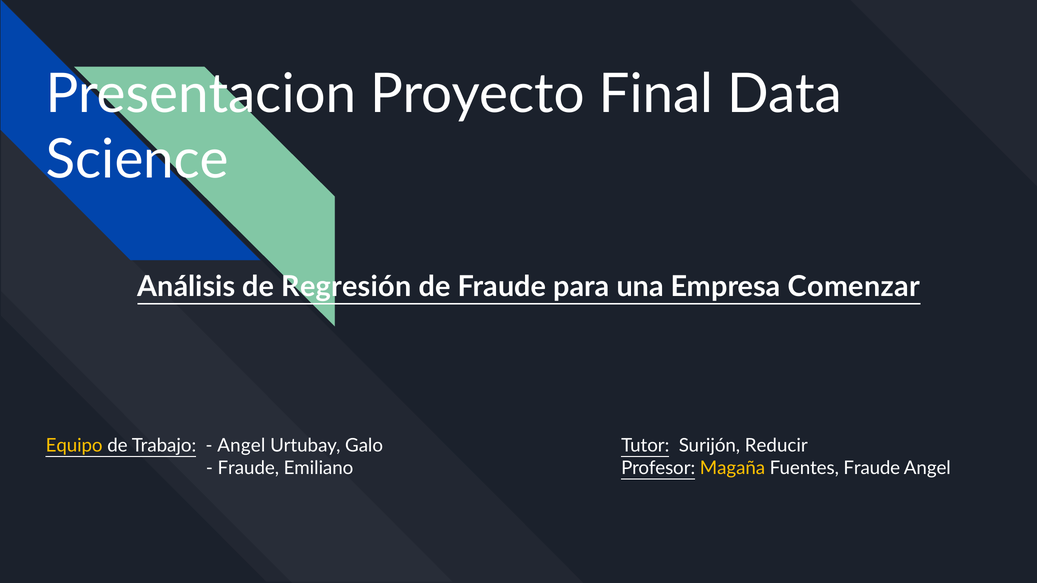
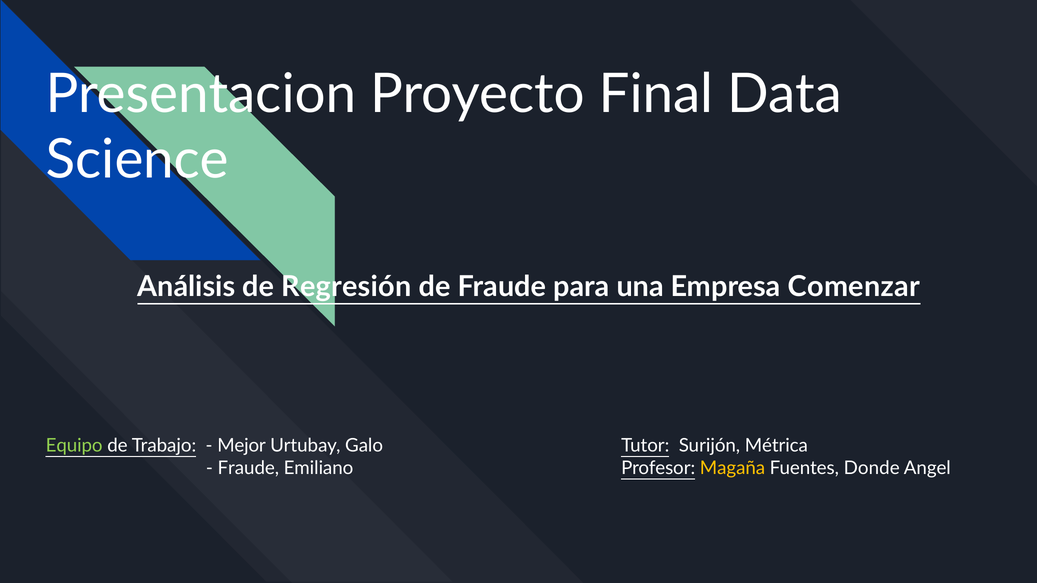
Equipo colour: yellow -> light green
Angel at (241, 446): Angel -> Mejor
Reducir: Reducir -> Métrica
Fuentes Fraude: Fraude -> Donde
